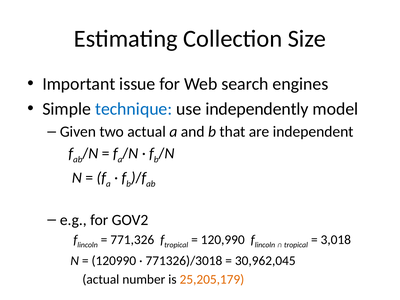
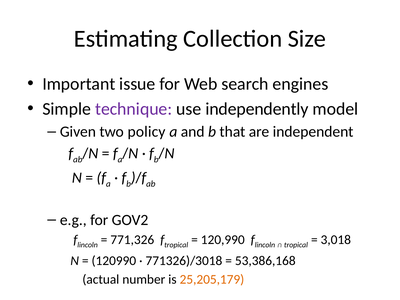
technique colour: blue -> purple
two actual: actual -> policy
30,962,045: 30,962,045 -> 53,386,168
